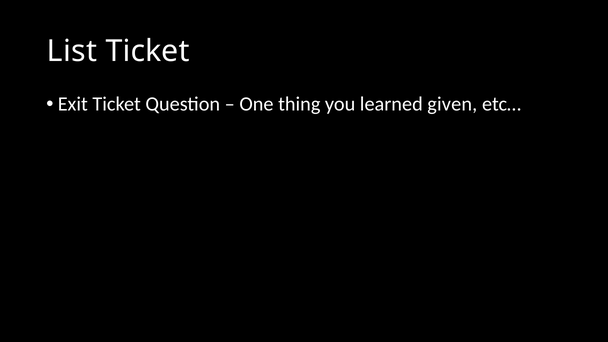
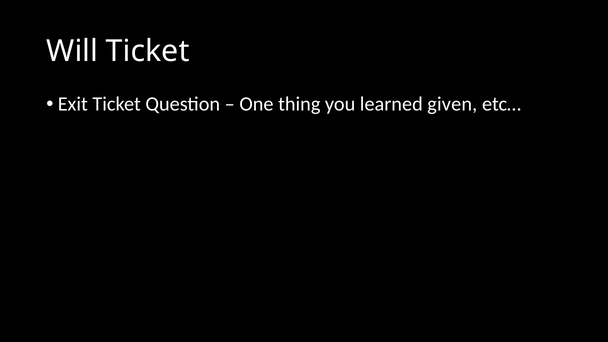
List: List -> Will
